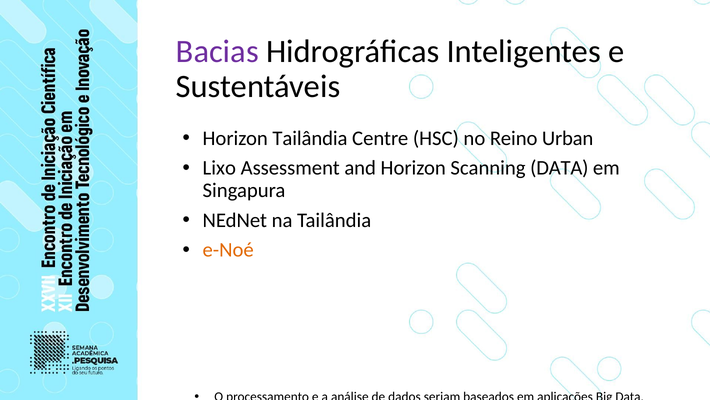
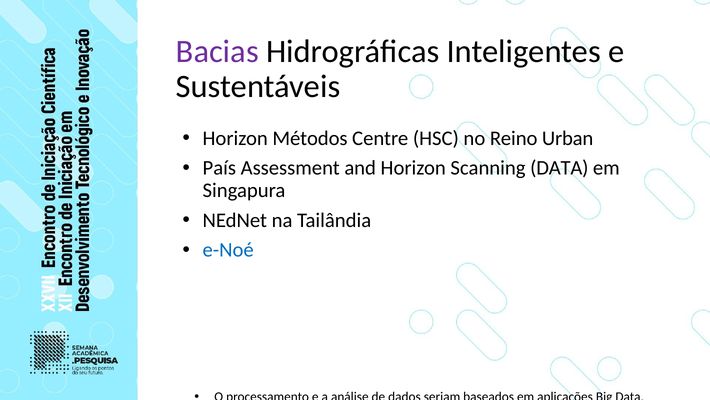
Horizon Tailândia: Tailândia -> Métodos
Lixo: Lixo -> País
e-Noé colour: orange -> blue
